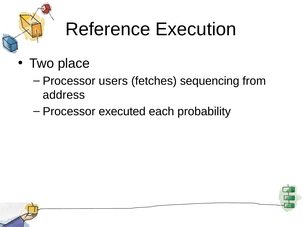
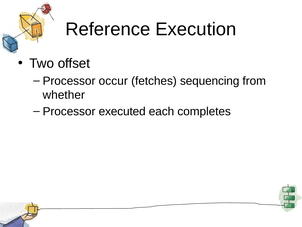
place: place -> offset
users: users -> occur
address: address -> whether
probability: probability -> completes
